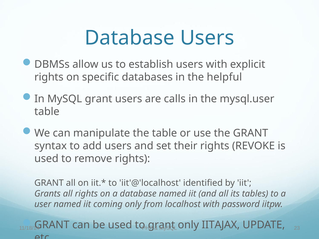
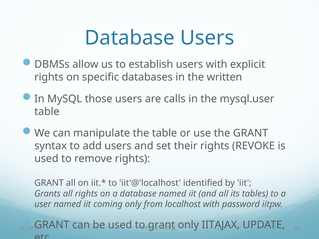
helpful: helpful -> written
MySQL grant: grant -> those
